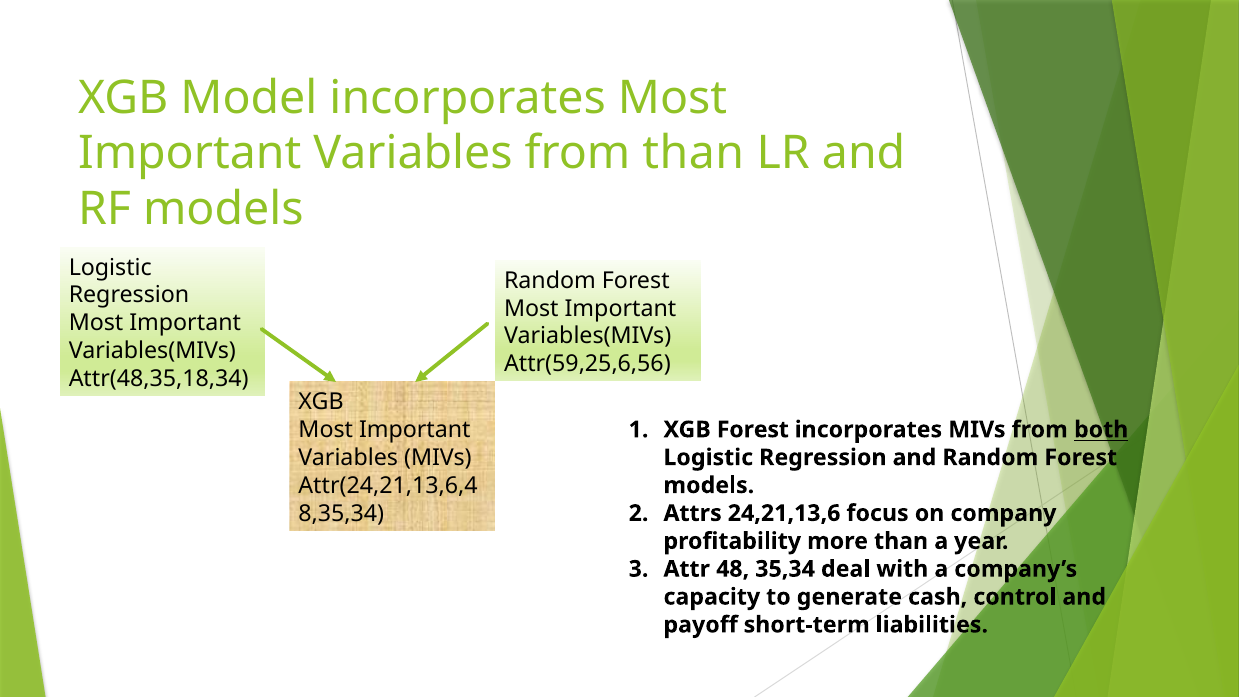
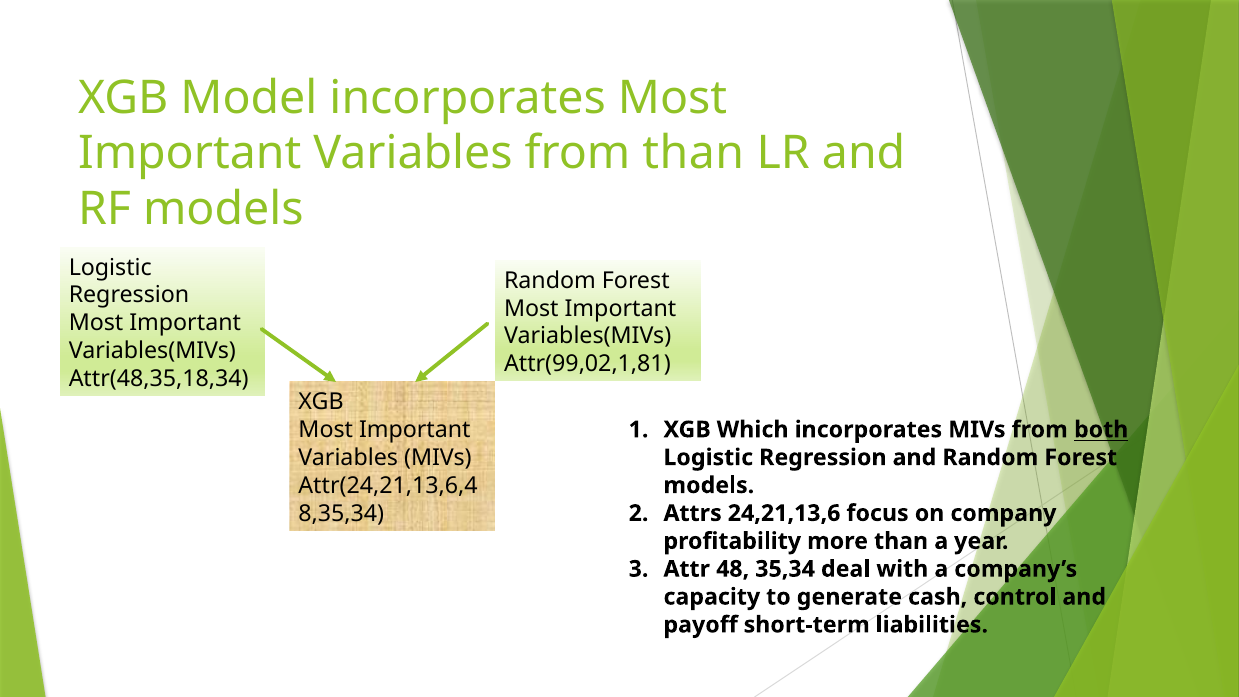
Attr(59,25,6,56: Attr(59,25,6,56 -> Attr(99,02,1,81
XGB Forest: Forest -> Which
